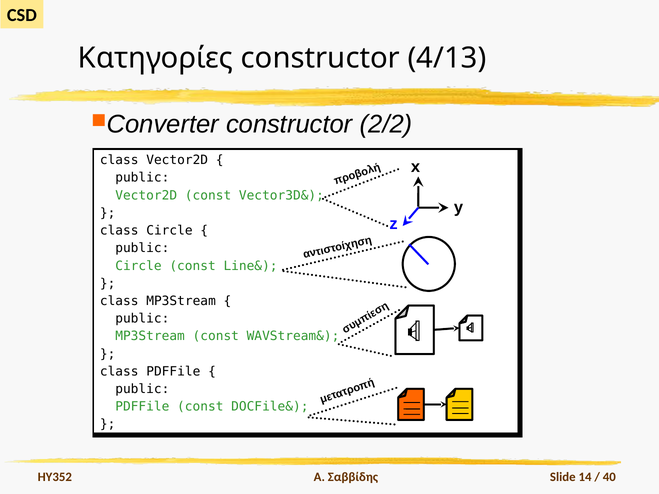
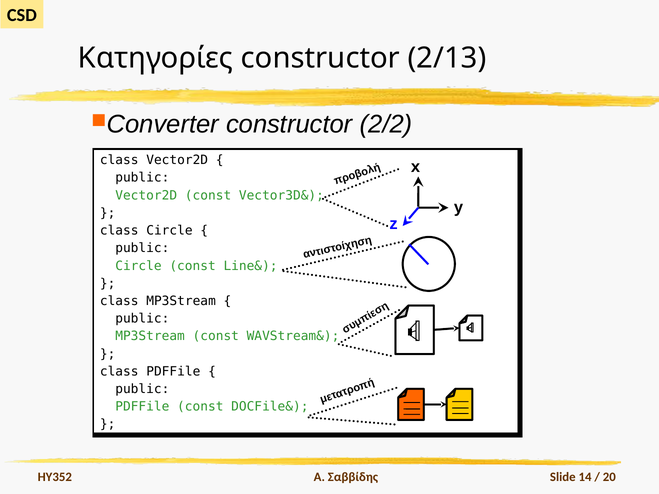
4/13: 4/13 -> 2/13
40: 40 -> 20
